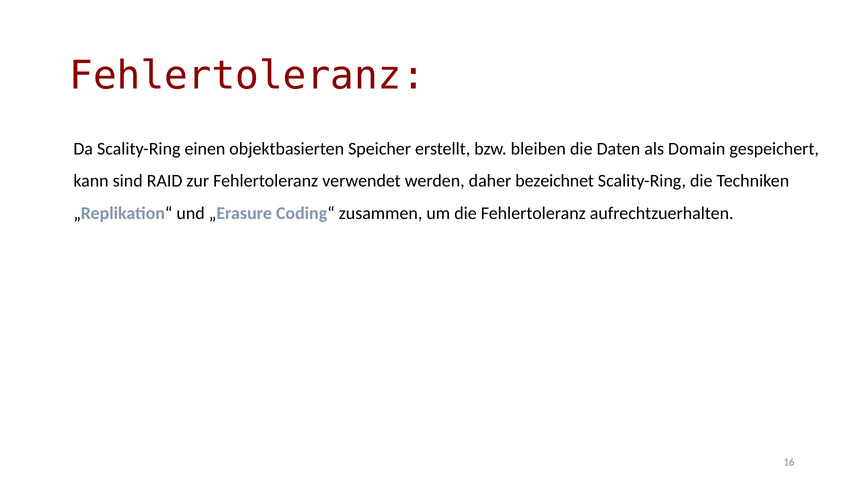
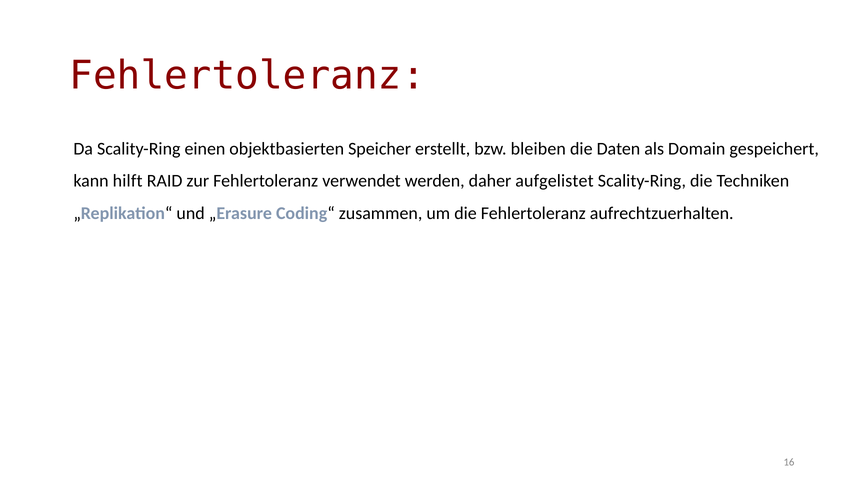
sind: sind -> hilft
bezeichnet: bezeichnet -> aufgelistet
